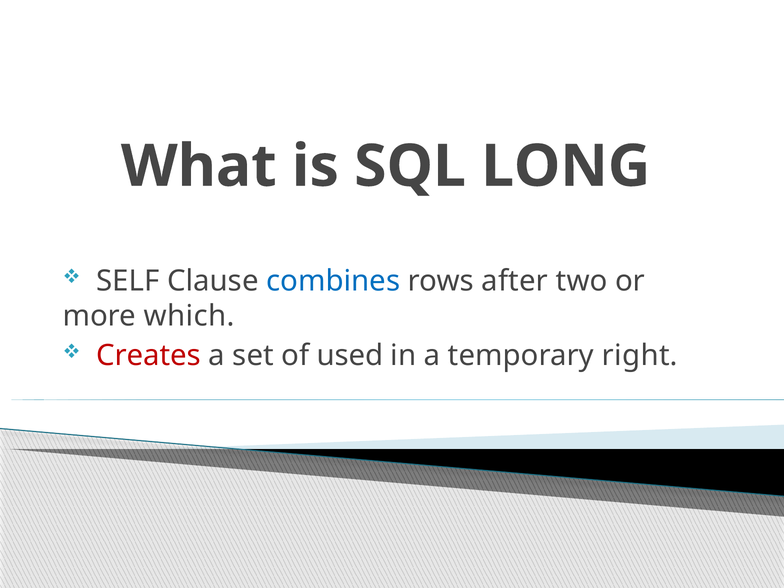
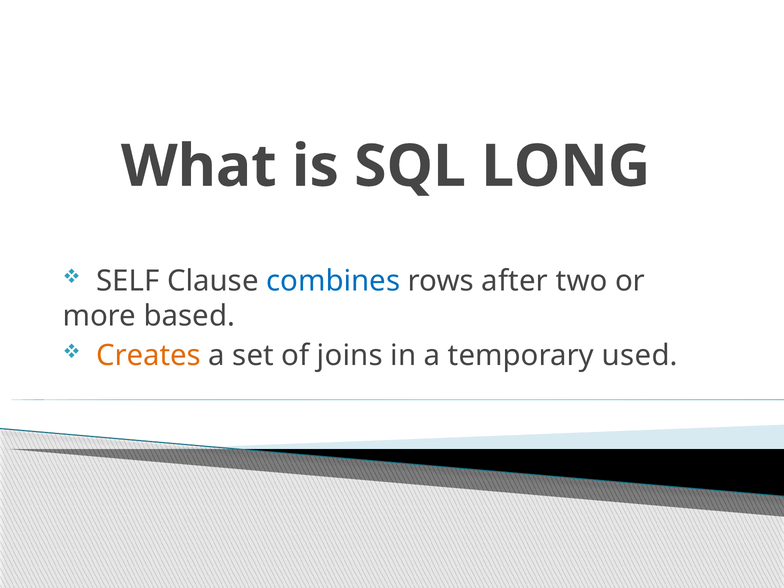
which: which -> based
Creates colour: red -> orange
used: used -> joins
right: right -> used
